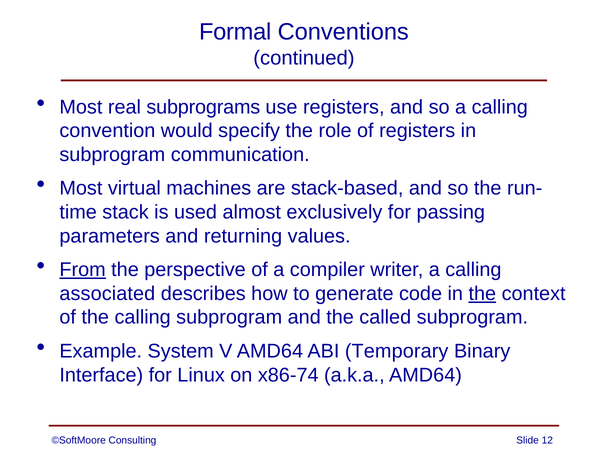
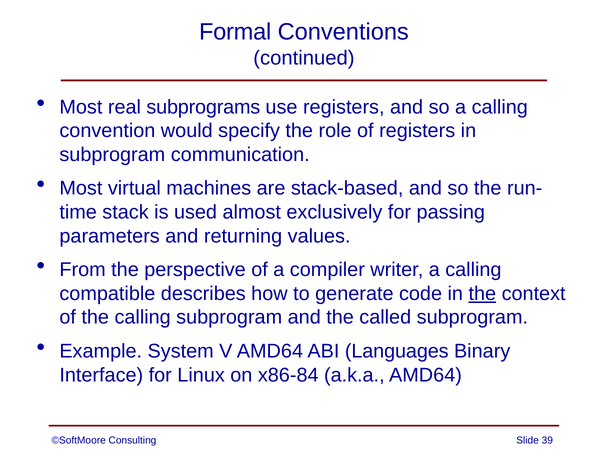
From underline: present -> none
associated: associated -> compatible
Temporary: Temporary -> Languages
x86-74: x86-74 -> x86-84
12: 12 -> 39
